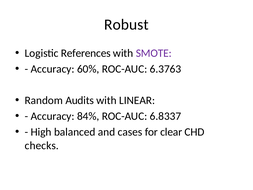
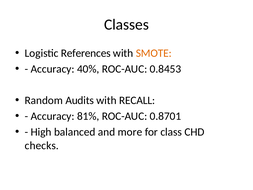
Robust: Robust -> Classes
SMOTE colour: purple -> orange
60%: 60% -> 40%
6.3763: 6.3763 -> 0.8453
LINEAR: LINEAR -> RECALL
84%: 84% -> 81%
6.8337: 6.8337 -> 0.8701
cases: cases -> more
clear: clear -> class
